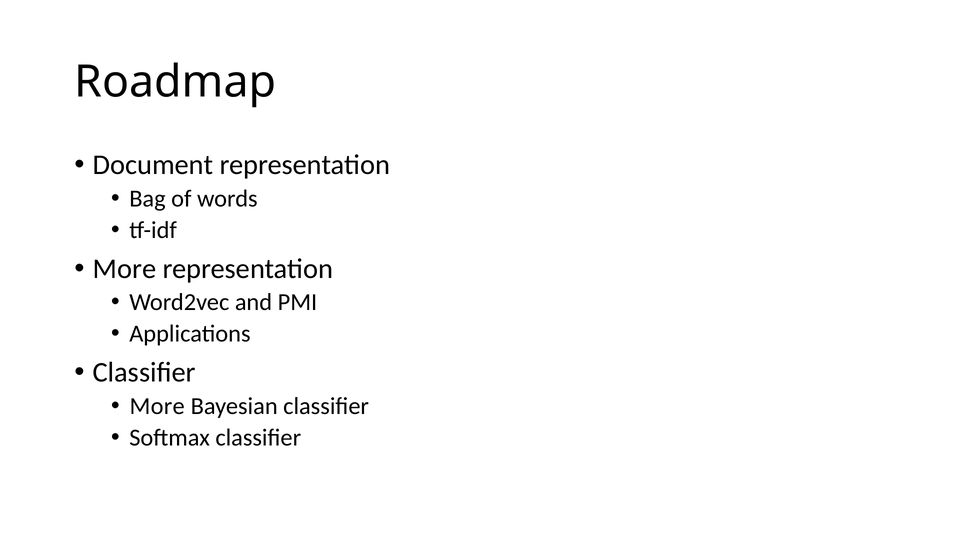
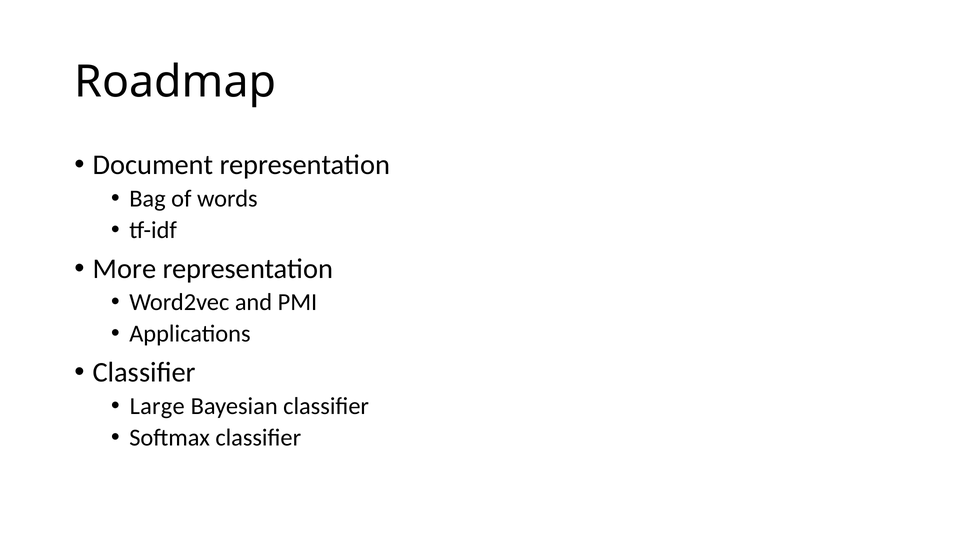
More at (157, 406): More -> Large
